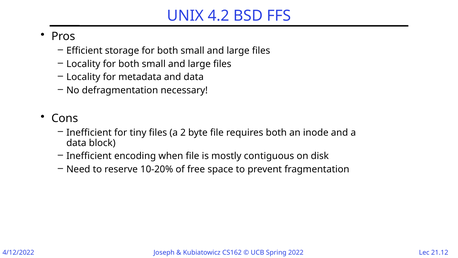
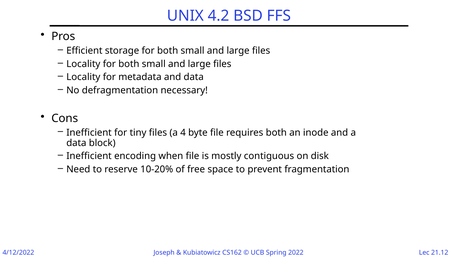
2: 2 -> 4
